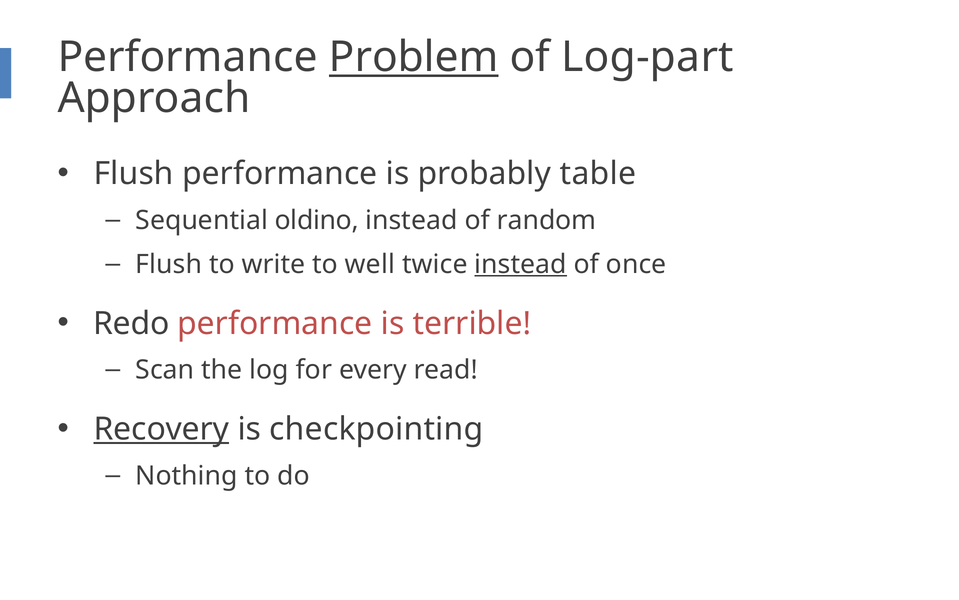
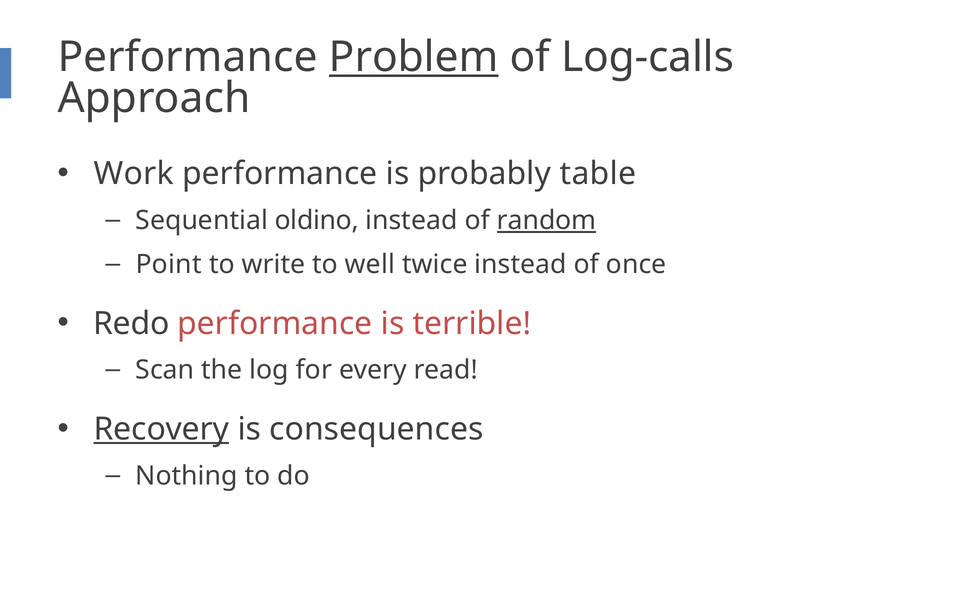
Log-part: Log-part -> Log-calls
Flush at (134, 174): Flush -> Work
random underline: none -> present
Flush at (169, 264): Flush -> Point
instead at (521, 264) underline: present -> none
checkpointing: checkpointing -> consequences
